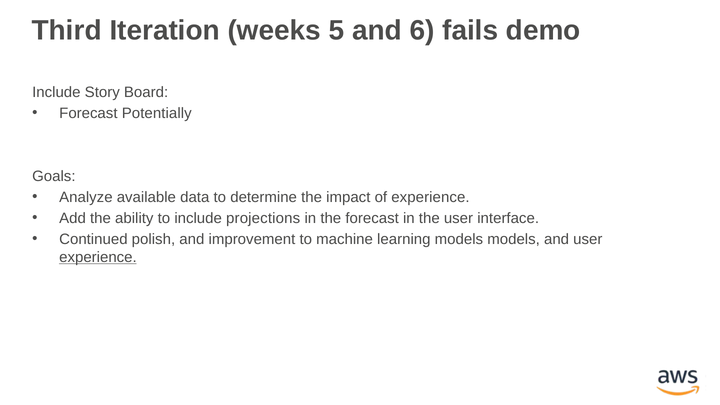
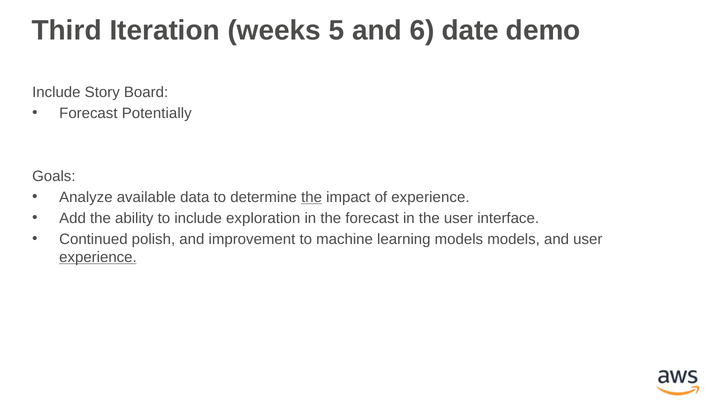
fails: fails -> date
the at (312, 197) underline: none -> present
projections: projections -> exploration
